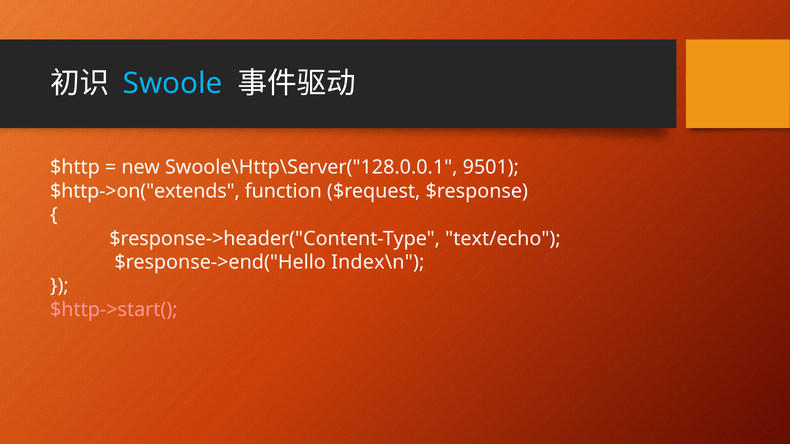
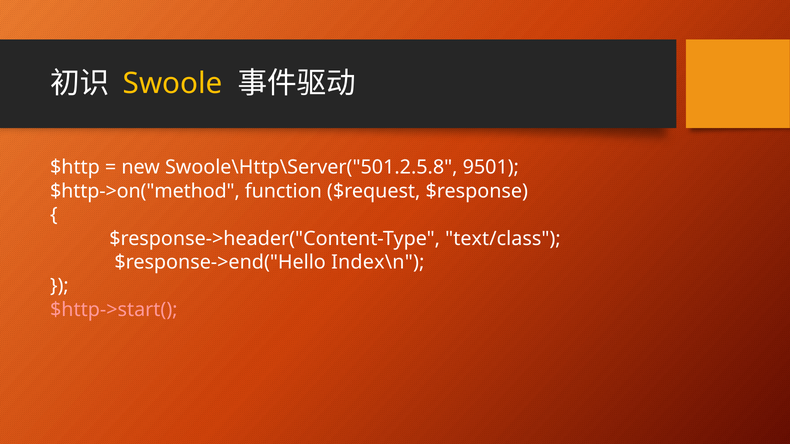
Swoole colour: light blue -> yellow
Swoole\Http\Server("128.0.0.1: Swoole\Http\Server("128.0.0.1 -> Swoole\Http\Server("501.2.5.8
$http->on("extends: $http->on("extends -> $http->on("method
text/echo: text/echo -> text/class
